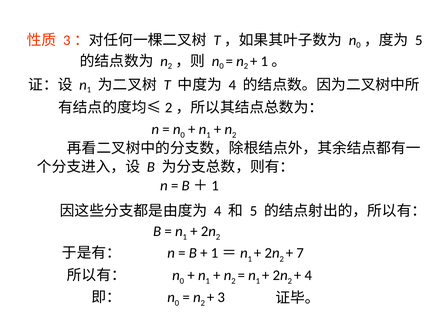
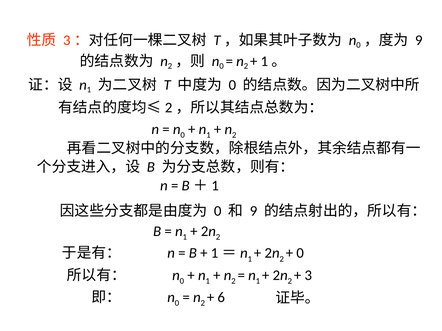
5 at (419, 40): 5 -> 9
4 at (232, 85): 4 -> 0
4 at (218, 211): 4 -> 0
5 at (254, 211): 5 -> 9
7 at (300, 254): 7 -> 0
4 at (308, 276): 4 -> 3
3: 3 -> 6
